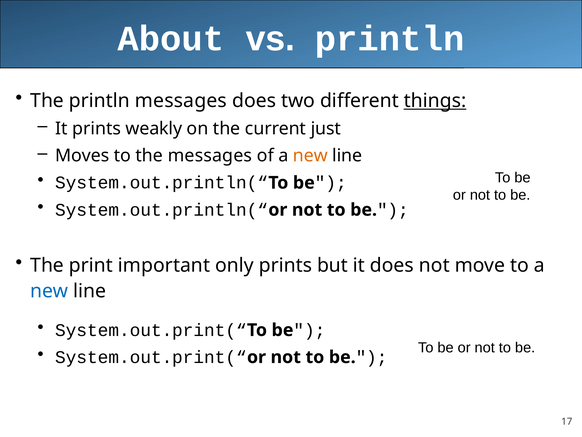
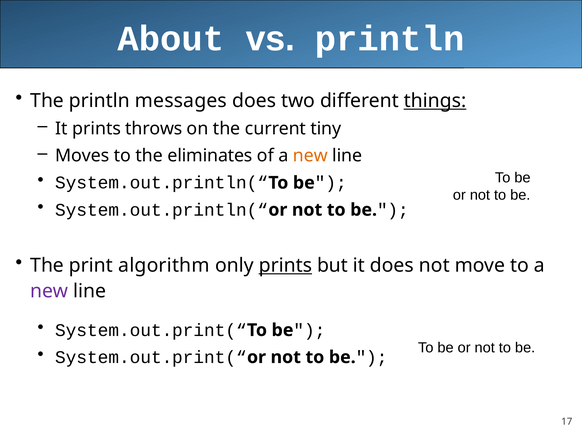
weakly: weakly -> throws
just: just -> tiny
the messages: messages -> eliminates
important: important -> algorithm
prints at (285, 265) underline: none -> present
new at (49, 291) colour: blue -> purple
